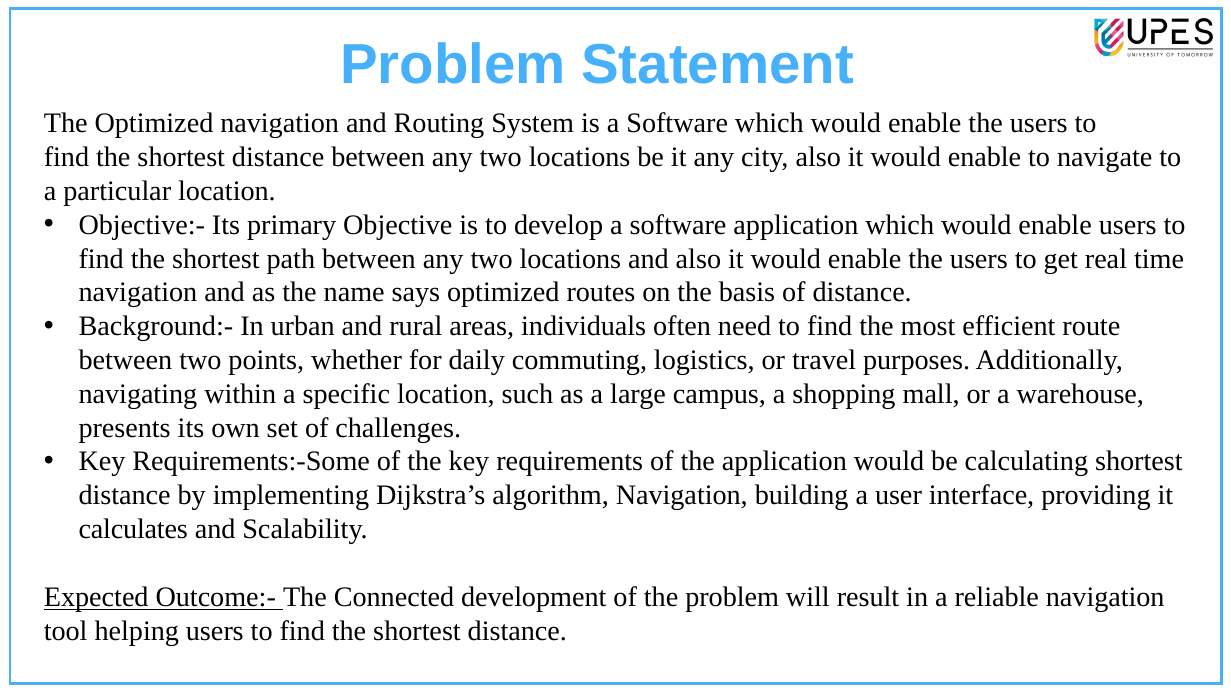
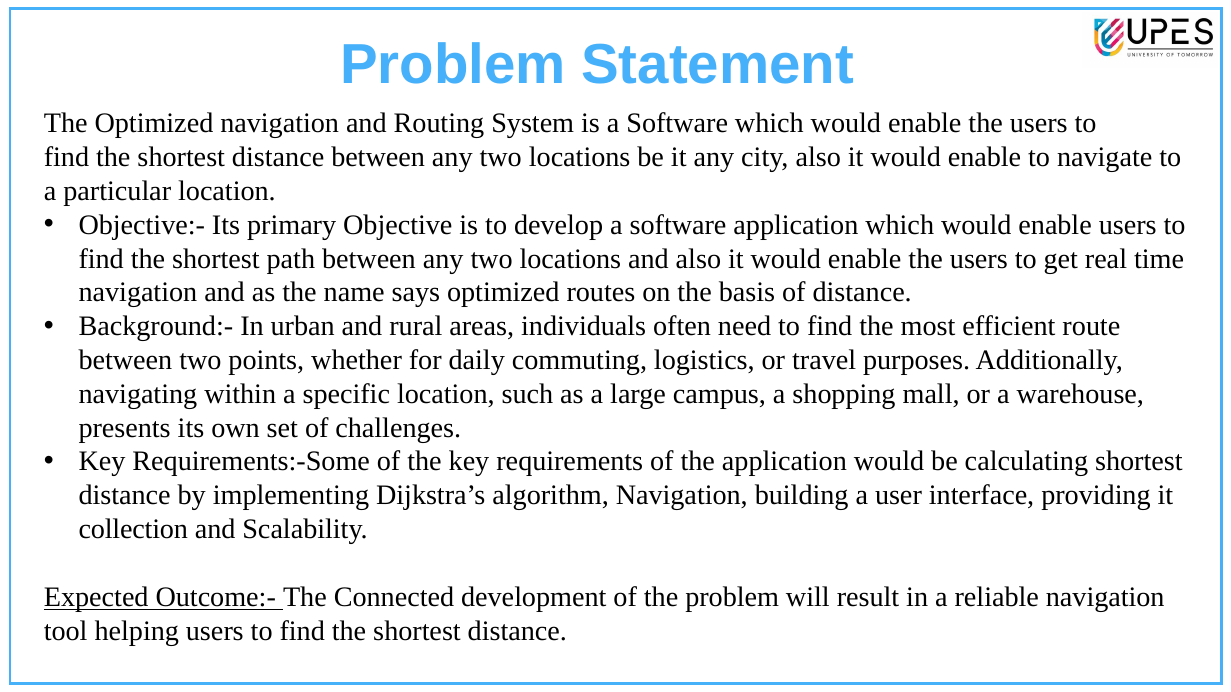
calculates: calculates -> collection
